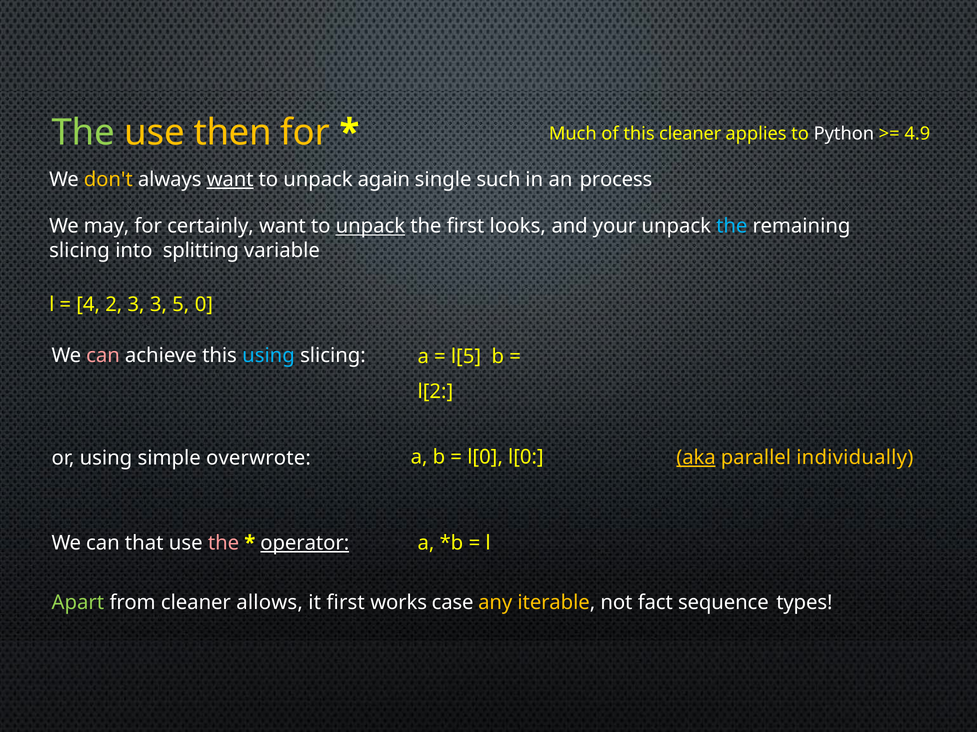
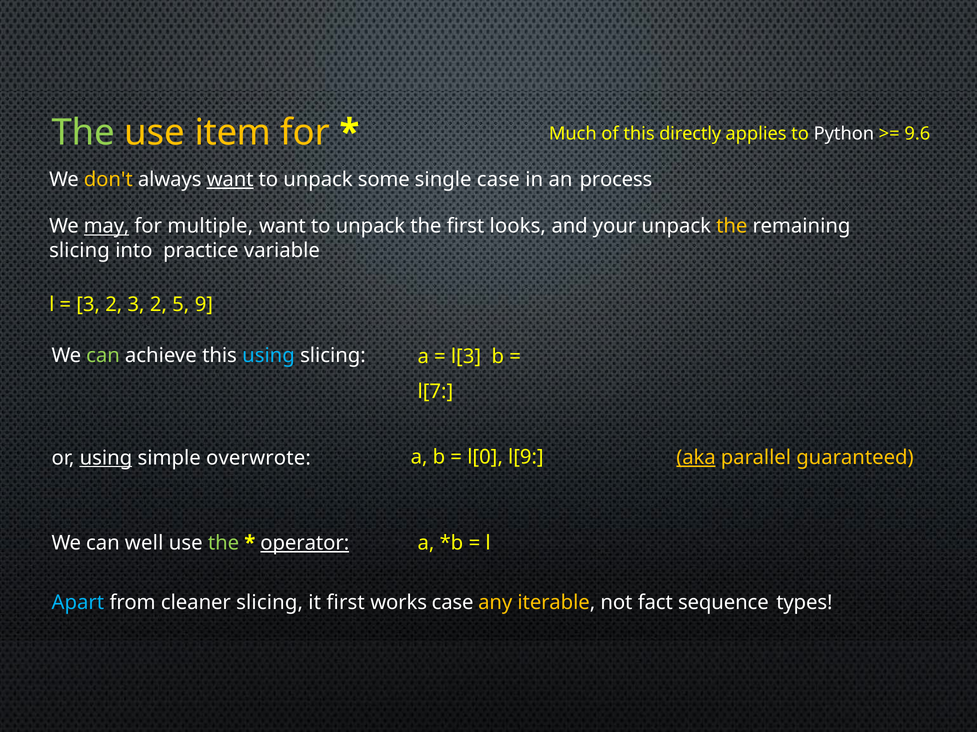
then: then -> item
this cleaner: cleaner -> directly
4.9: 4.9 -> 9.6
again: again -> some
single such: such -> case
may underline: none -> present
certainly: certainly -> multiple
unpack at (370, 226) underline: present -> none
the at (732, 226) colour: light blue -> yellow
splitting: splitting -> practice
4 at (88, 305): 4 -> 3
2 3 3: 3 -> 2
0: 0 -> 9
can at (103, 356) colour: pink -> light green
l[5: l[5 -> l[3
l[2: l[2 -> l[7
individually: individually -> guaranteed
using at (106, 458) underline: none -> present
l[0 l[0: l[0 -> l[9
that: that -> well
the at (224, 543) colour: pink -> light green
Apart colour: light green -> light blue
cleaner allows: allows -> slicing
